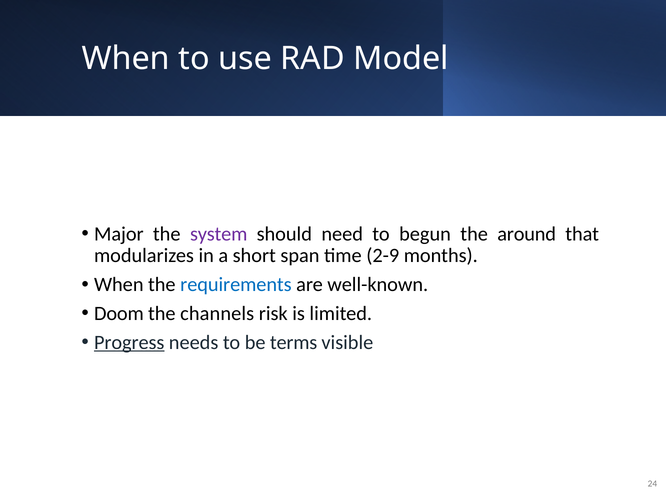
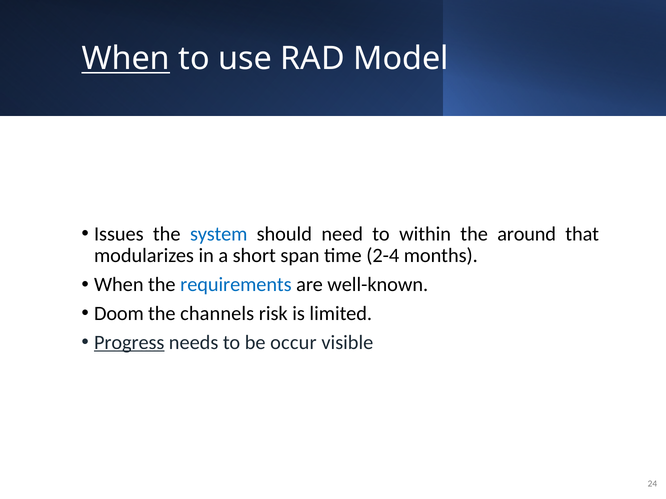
When at (126, 59) underline: none -> present
Major: Major -> Issues
system colour: purple -> blue
begun: begun -> within
2-9: 2-9 -> 2-4
terms: terms -> occur
